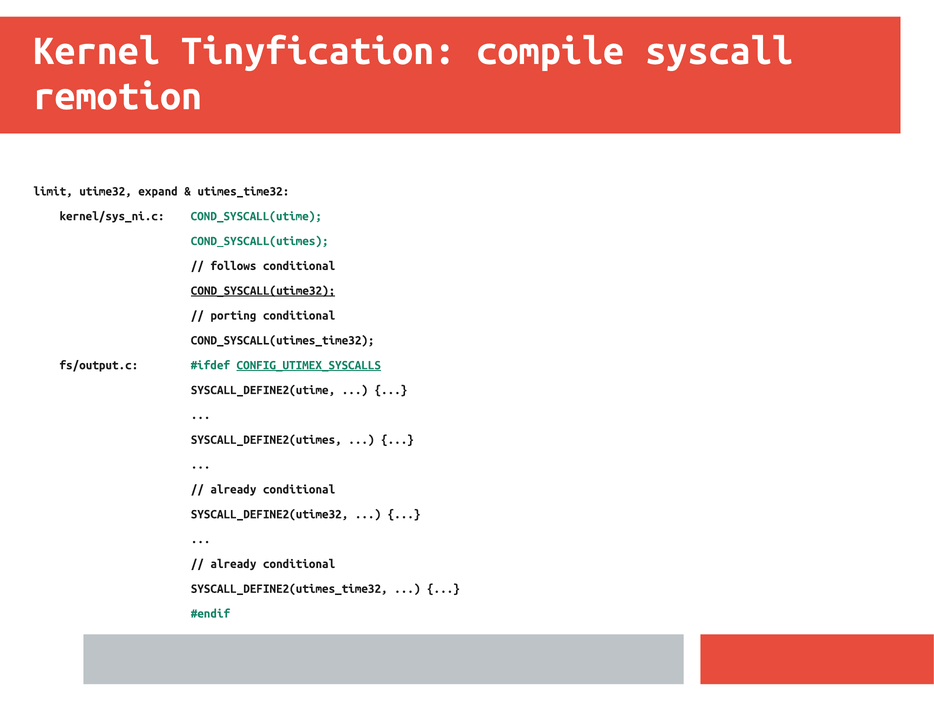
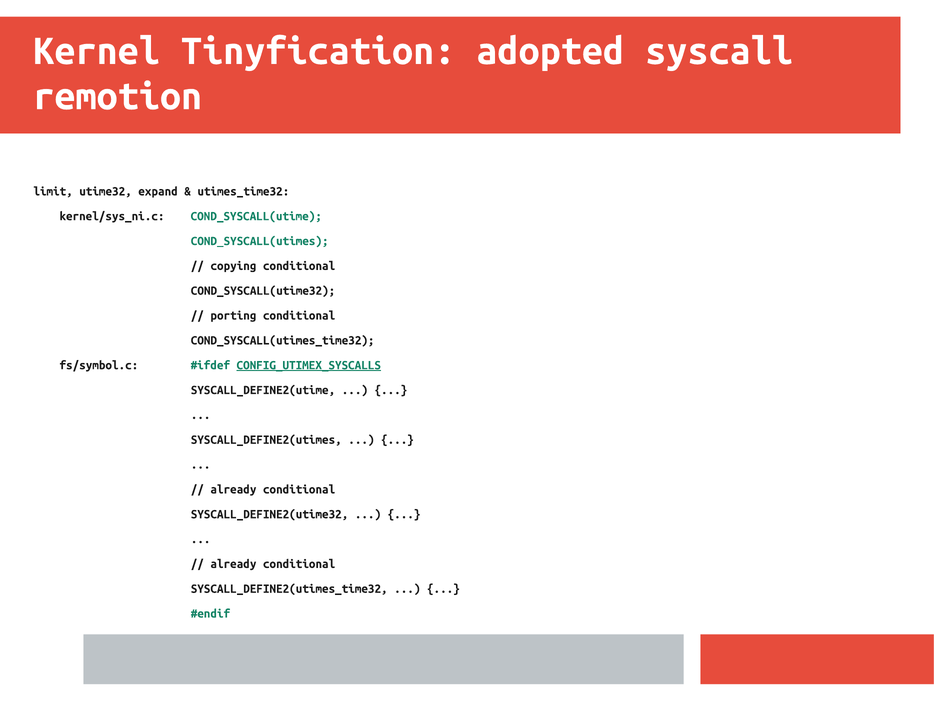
compile: compile -> adopted
follows: follows -> copying
COND_SYSCALL(utime32 underline: present -> none
fs/output.c: fs/output.c -> fs/symbol.c
